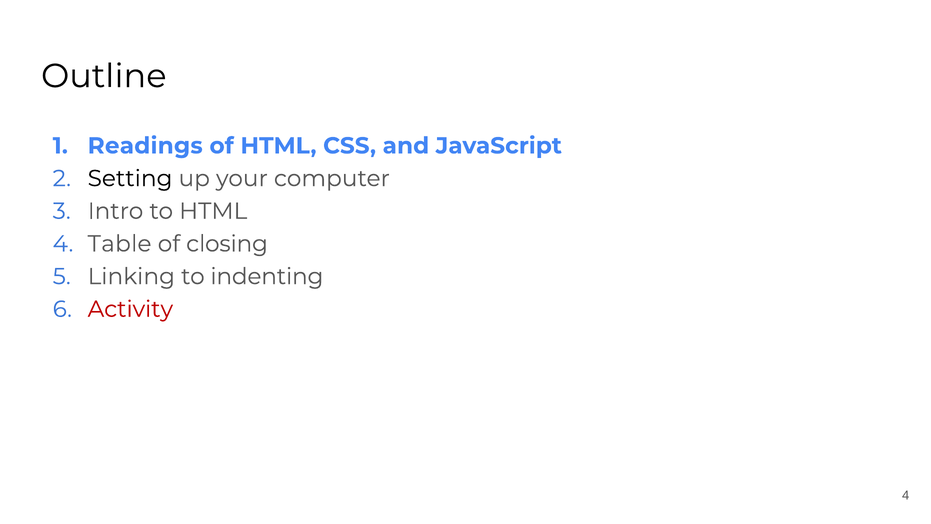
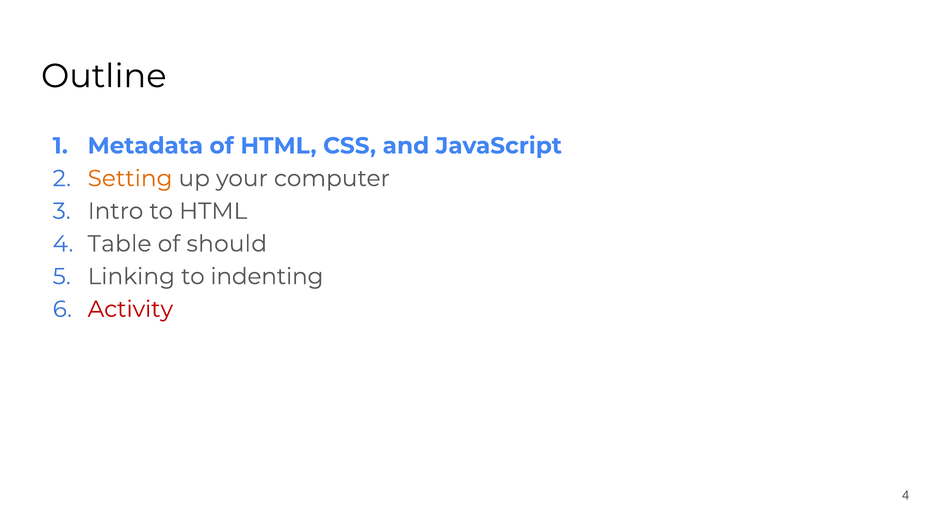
Readings: Readings -> Metadata
Setting colour: black -> orange
closing: closing -> should
